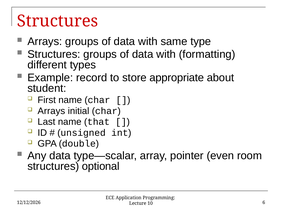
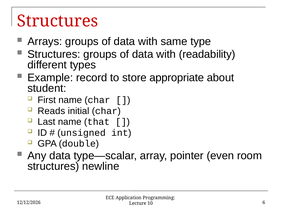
formatting: formatting -> readability
Arrays at (51, 111): Arrays -> Reads
optional: optional -> newline
